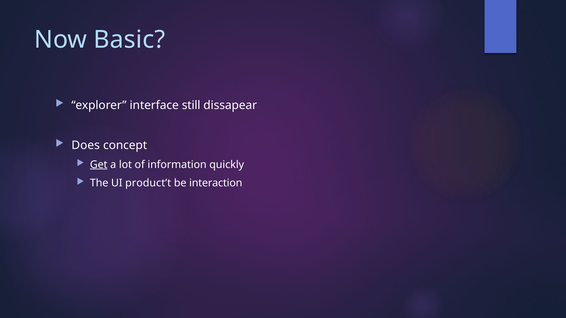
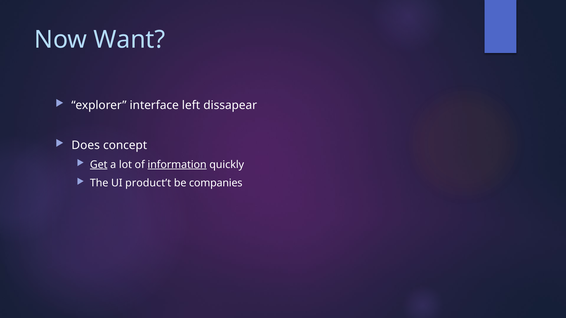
Basic: Basic -> Want
still: still -> left
information underline: none -> present
interaction: interaction -> companies
